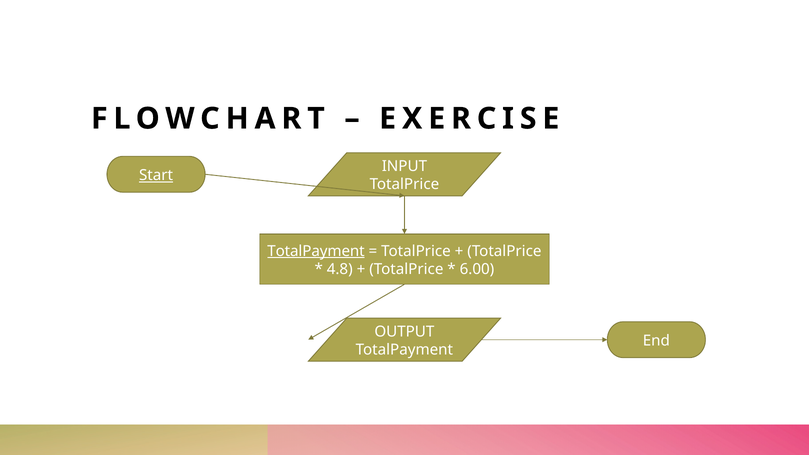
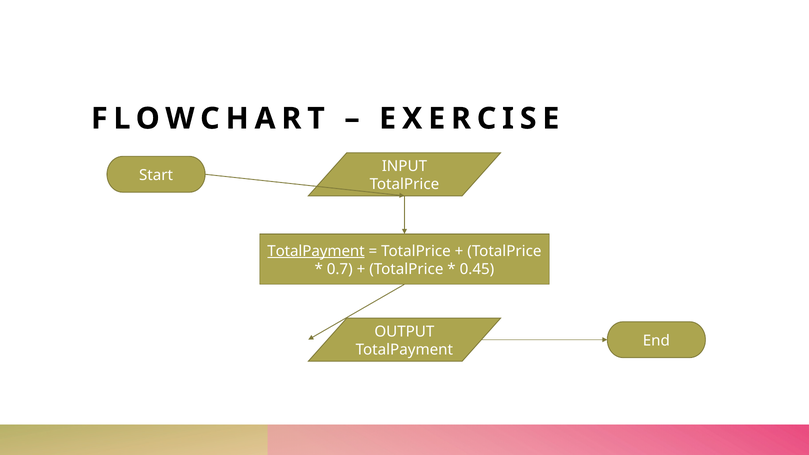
Start underline: present -> none
4.8: 4.8 -> 0.7
6.00: 6.00 -> 0.45
